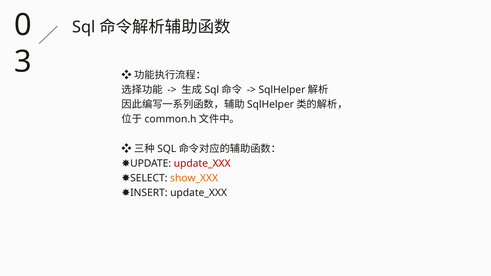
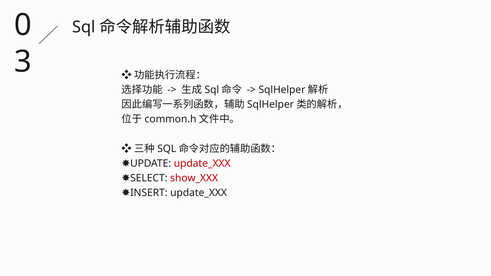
show_XXX colour: orange -> red
